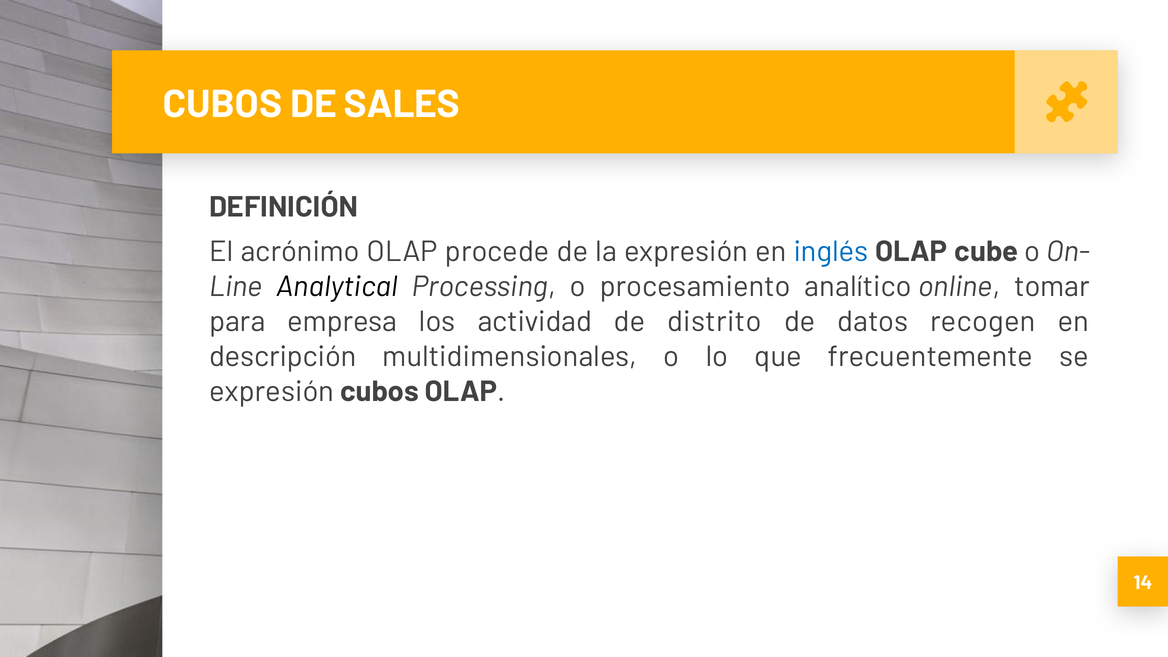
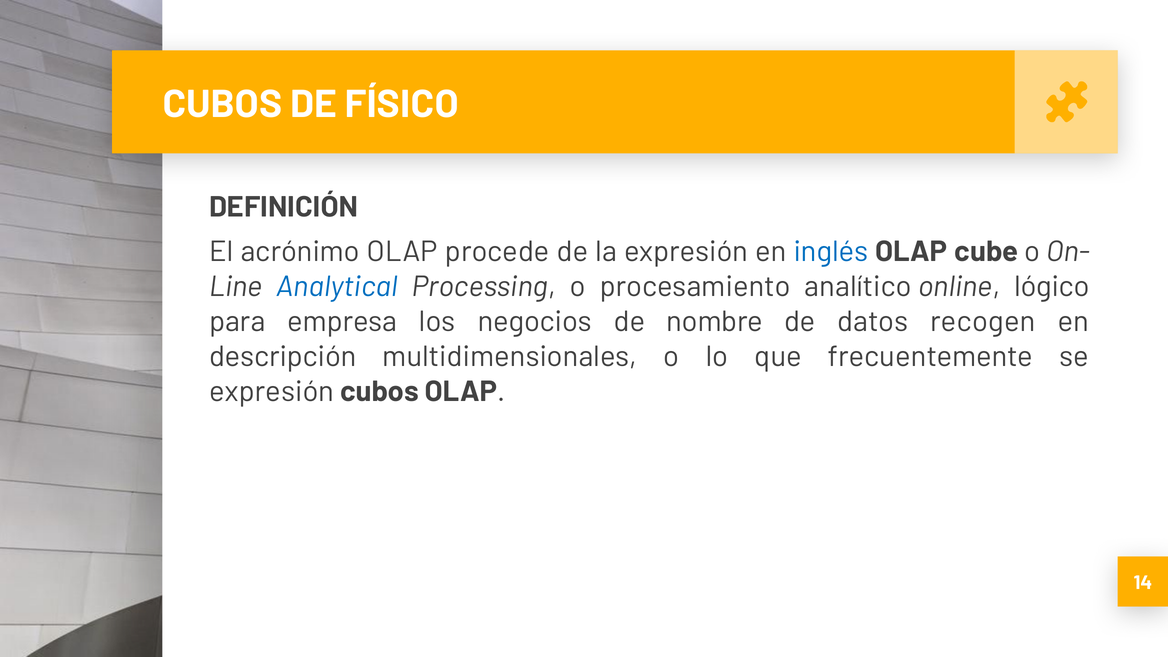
SALES: SALES -> FÍSICO
Analytical colour: black -> blue
tomar: tomar -> lógico
actividad: actividad -> negocios
distrito: distrito -> nombre
